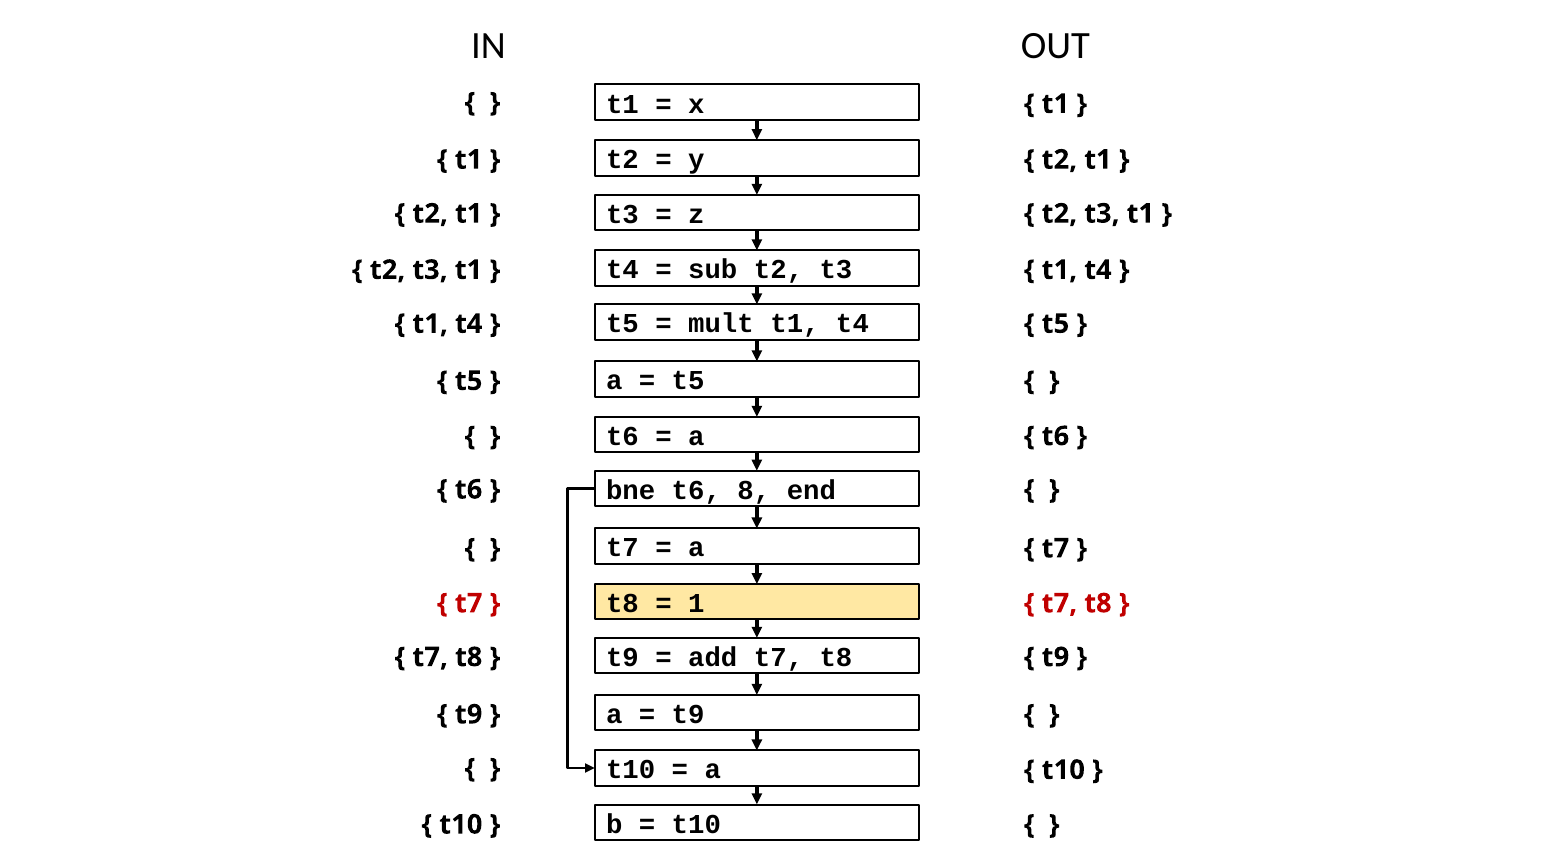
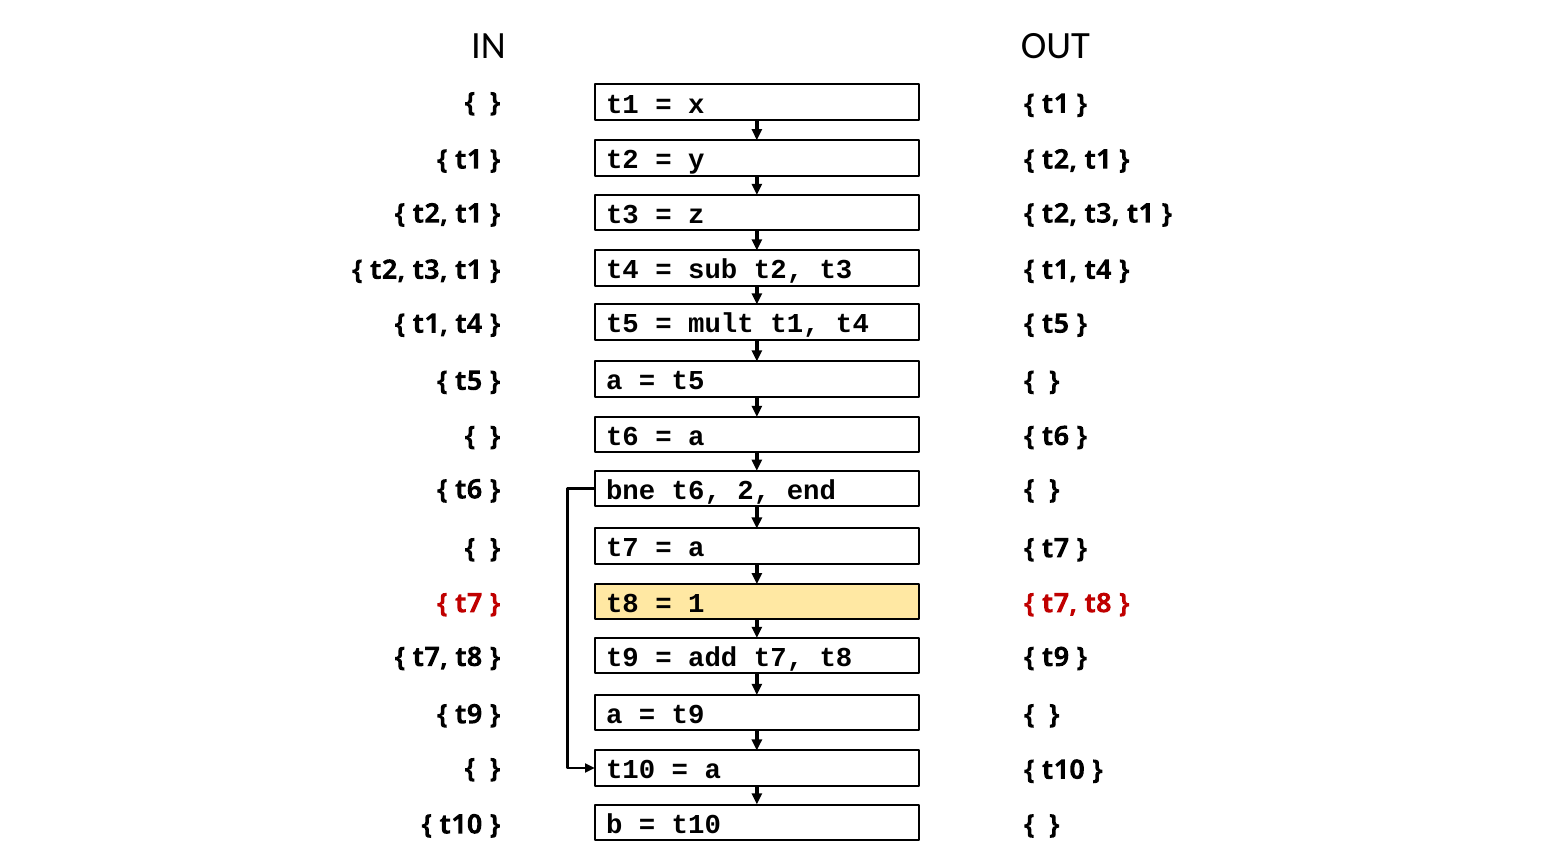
8: 8 -> 2
